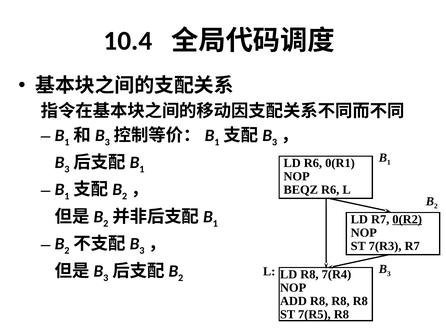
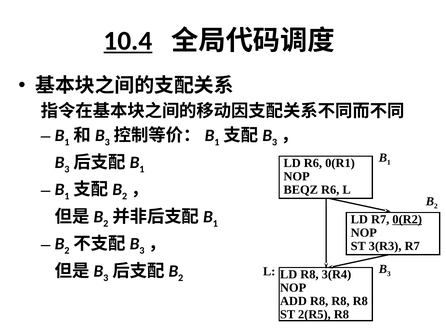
10.4 underline: none -> present
7(R3: 7(R3 -> 3(R3
7(R4: 7(R4 -> 3(R4
7(R5: 7(R5 -> 2(R5
